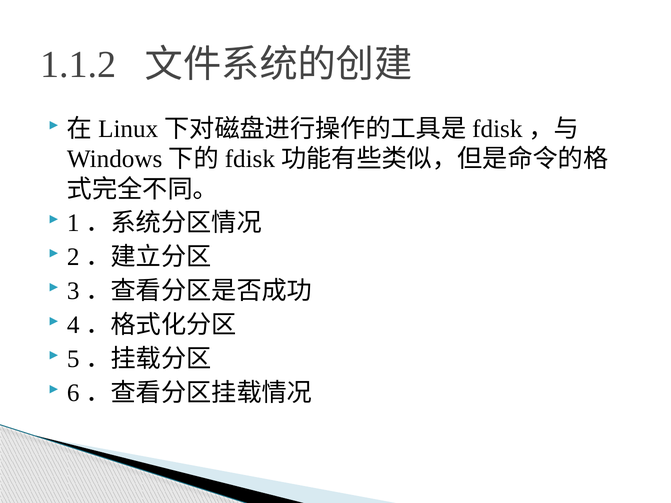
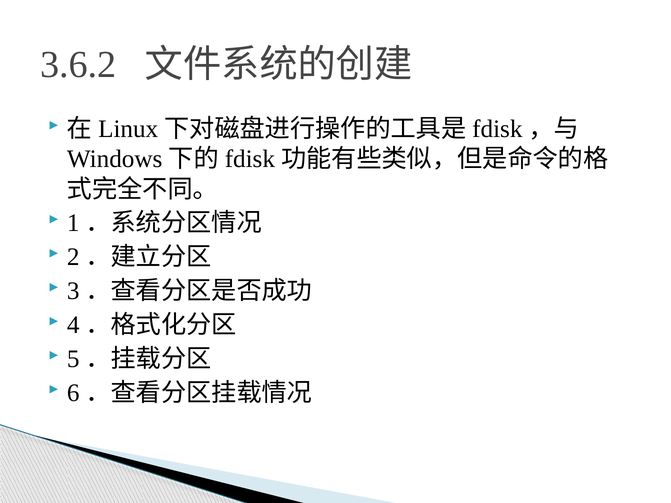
1.1.2: 1.1.2 -> 3.6.2
